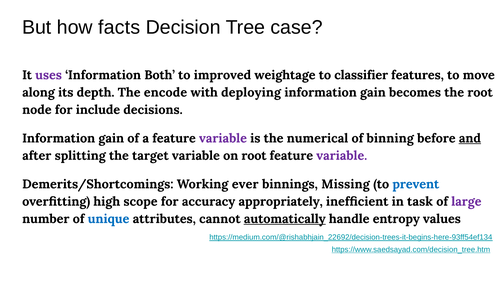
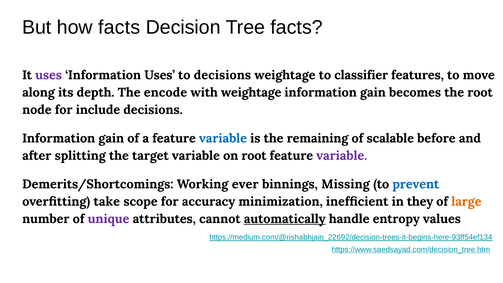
Tree case: case -> facts
Information Both: Both -> Uses
to improved: improved -> decisions
with deploying: deploying -> weightage
variable at (223, 138) colour: purple -> blue
numerical: numerical -> remaining
binning: binning -> scalable
and underline: present -> none
high: high -> take
appropriately: appropriately -> minimization
task: task -> they
large colour: purple -> orange
unique colour: blue -> purple
